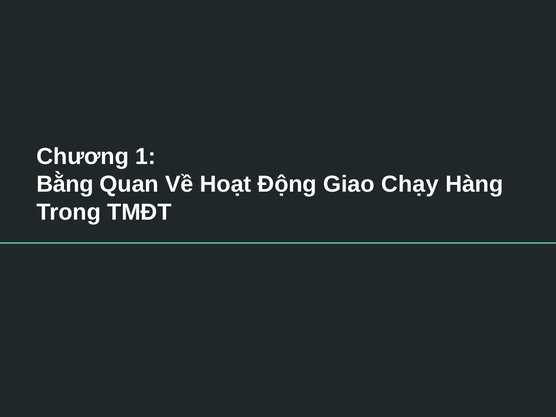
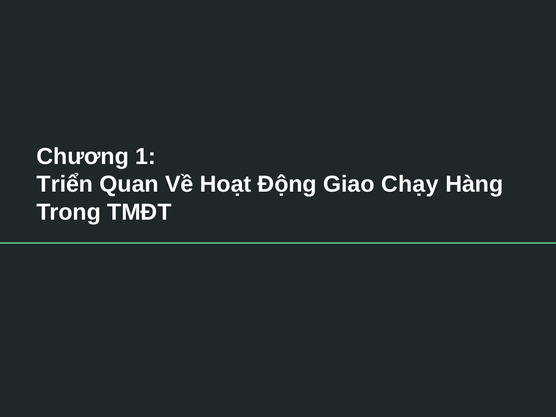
Bằng: Bằng -> Triển
